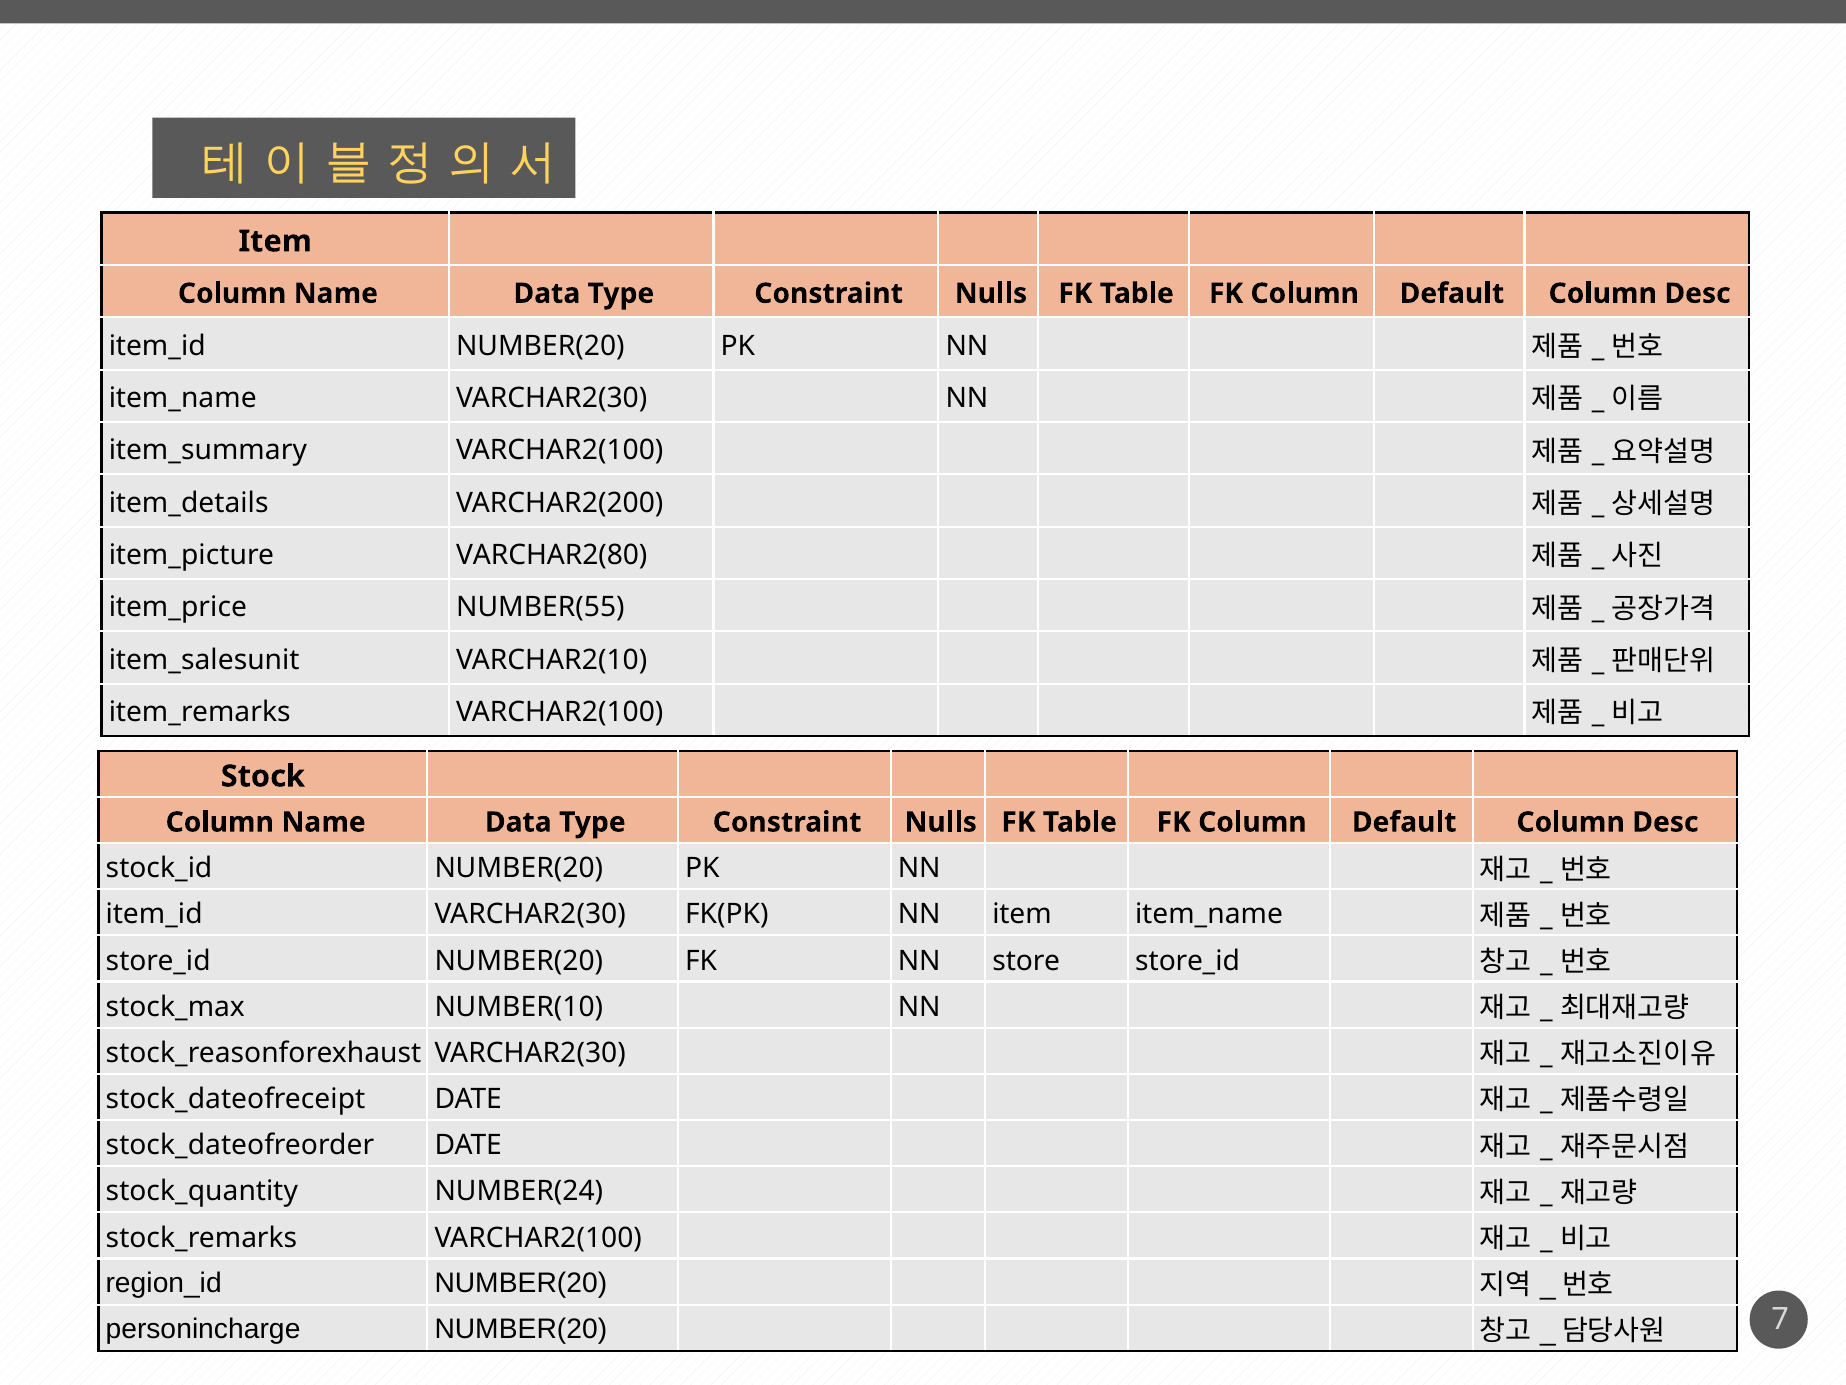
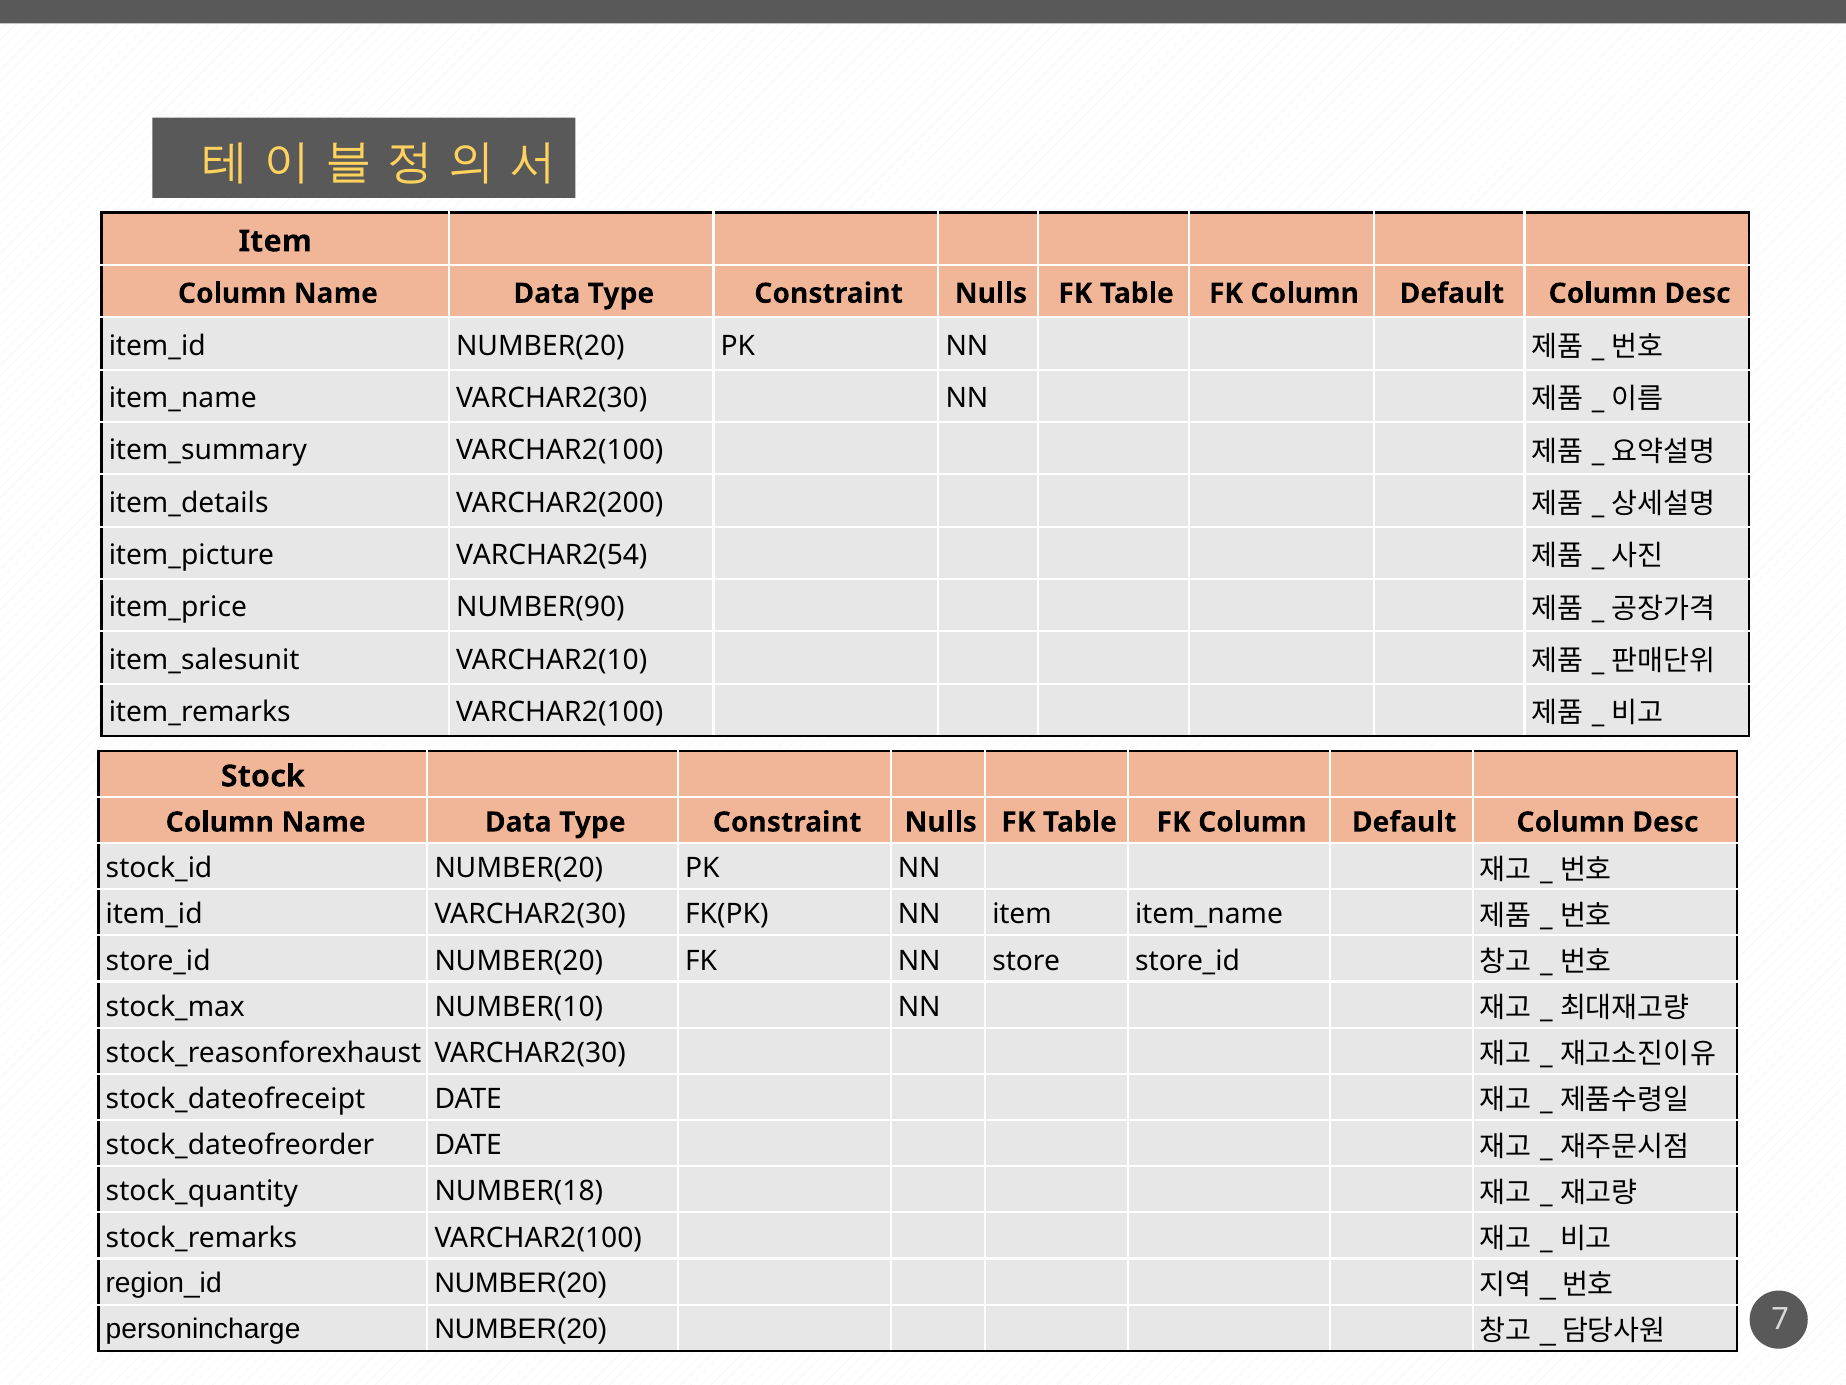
VARCHAR2(80: VARCHAR2(80 -> VARCHAR2(54
NUMBER(55: NUMBER(55 -> NUMBER(90
NUMBER(24: NUMBER(24 -> NUMBER(18
